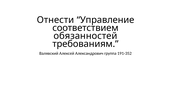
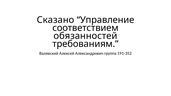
Отнести: Отнести -> Сказано
